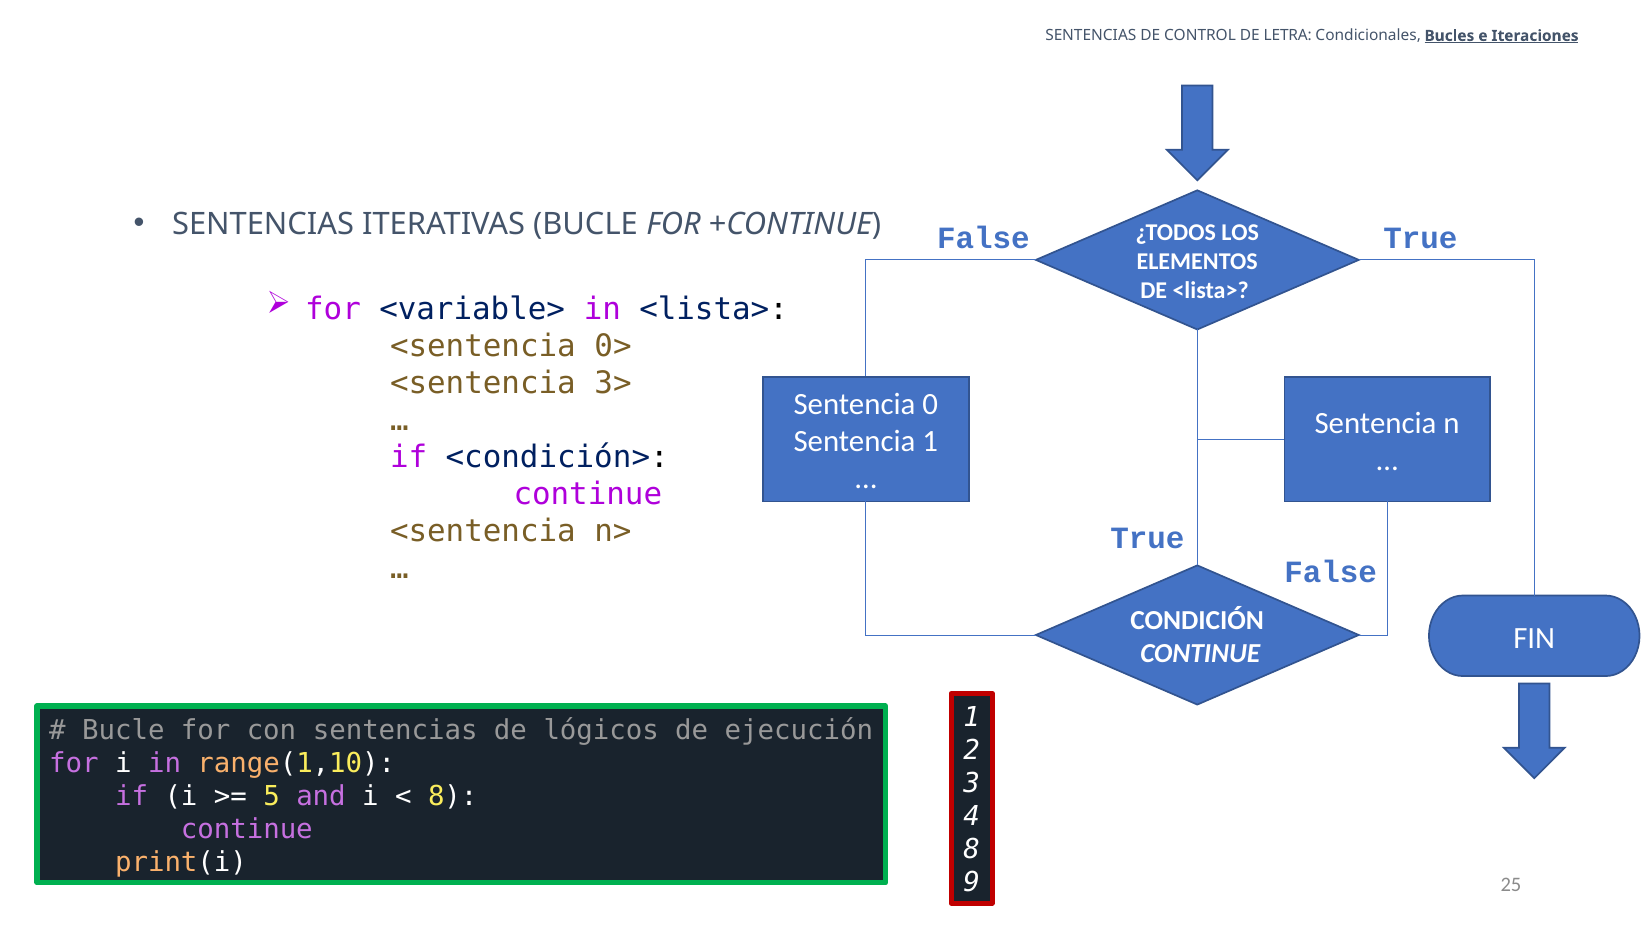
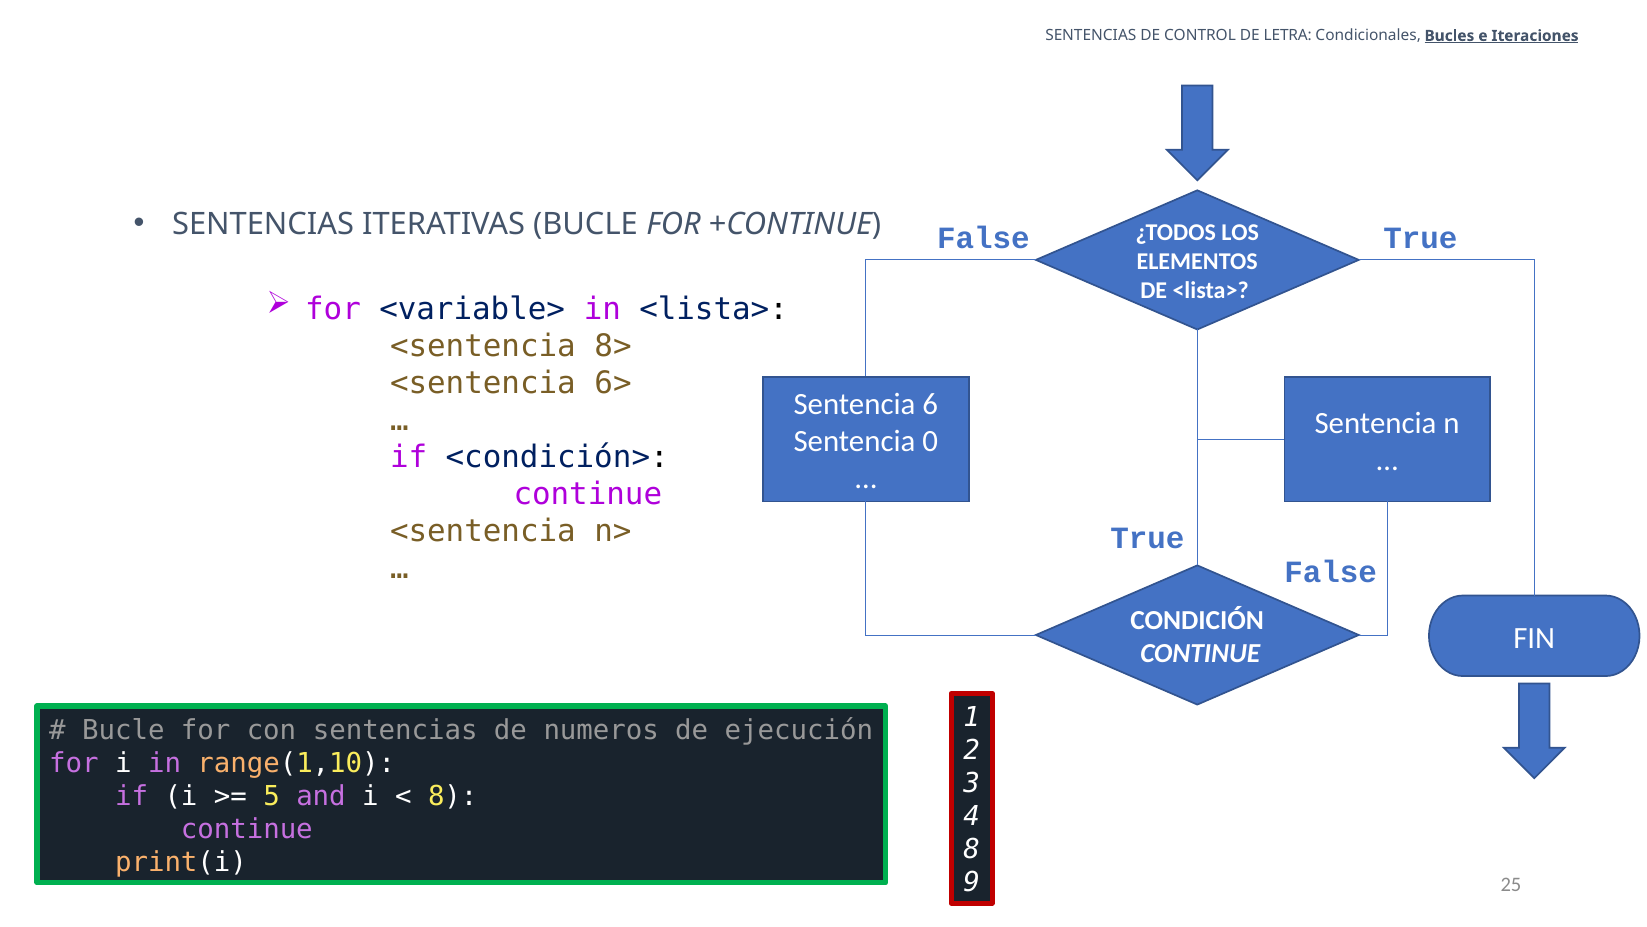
0>: 0> -> 8>
3>: 3> -> 6>
0: 0 -> 6
Sentencia 1: 1 -> 0
lógicos: lógicos -> numeros
